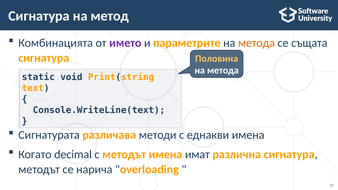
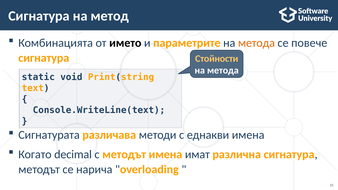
името colour: purple -> black
същата: същата -> повече
Половина: Половина -> Стойности
